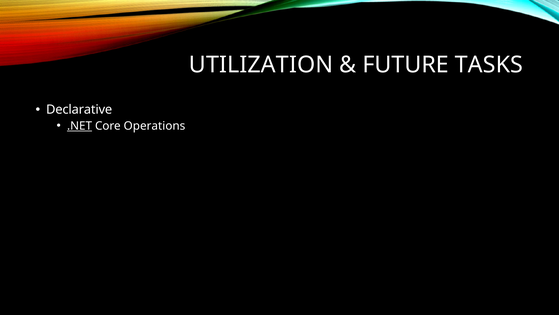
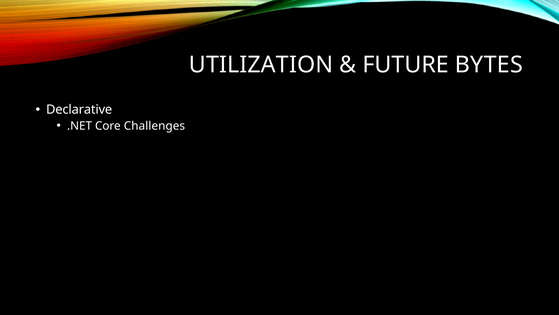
TASKS: TASKS -> BYTES
.NET underline: present -> none
Operations: Operations -> Challenges
